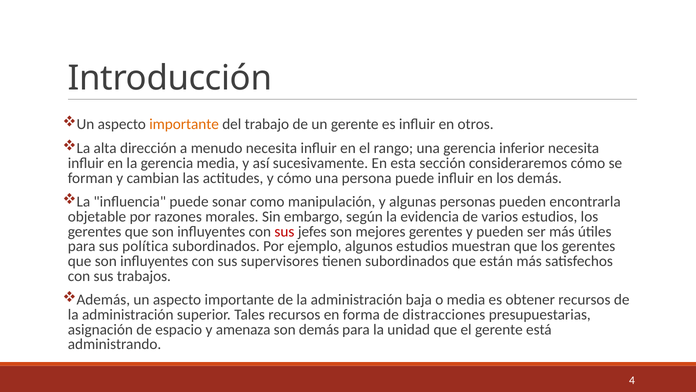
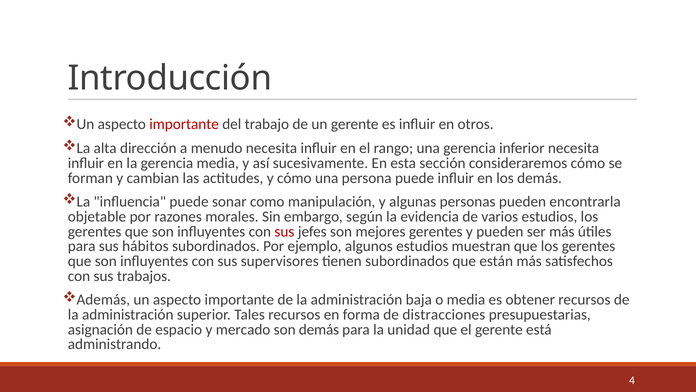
importante at (184, 124) colour: orange -> red
política: política -> hábitos
amenaza: amenaza -> mercado
